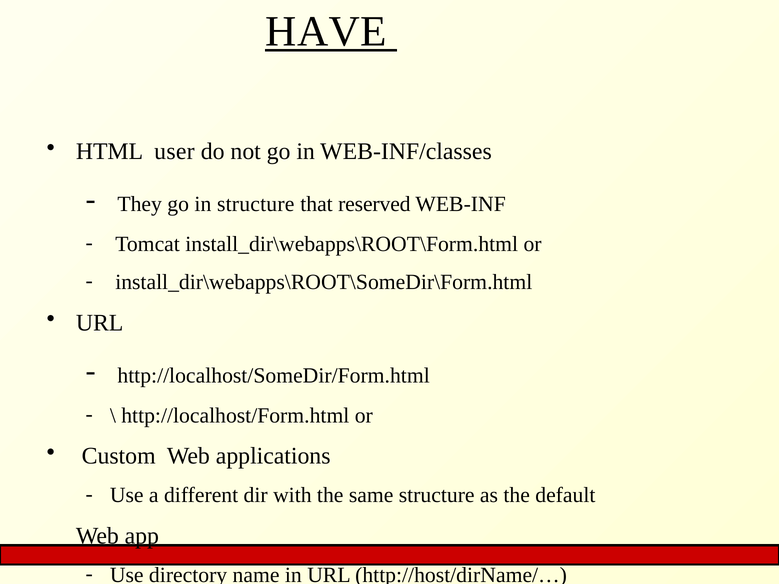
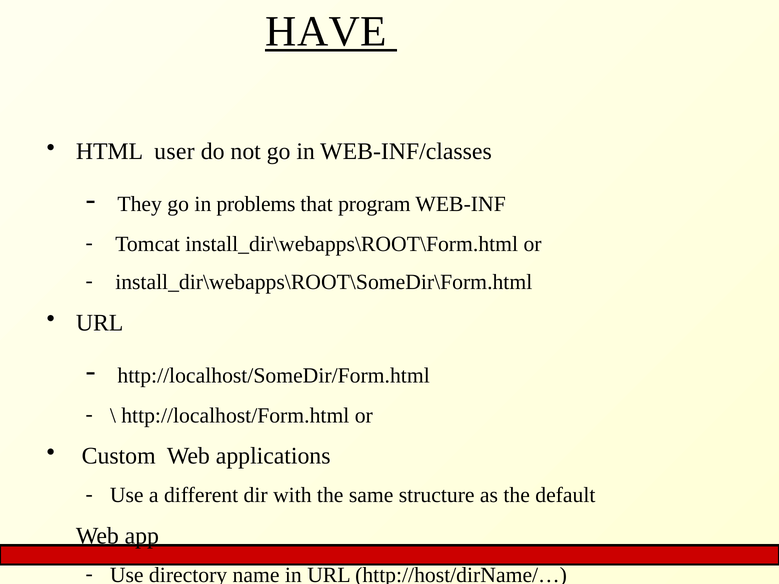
in structure: structure -> problems
reserved: reserved -> program
